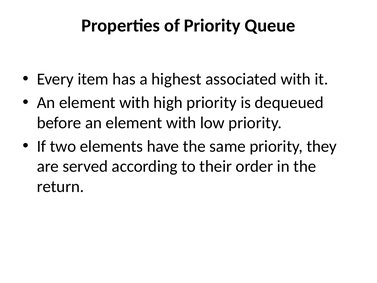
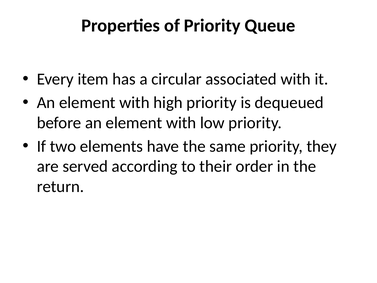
highest: highest -> circular
